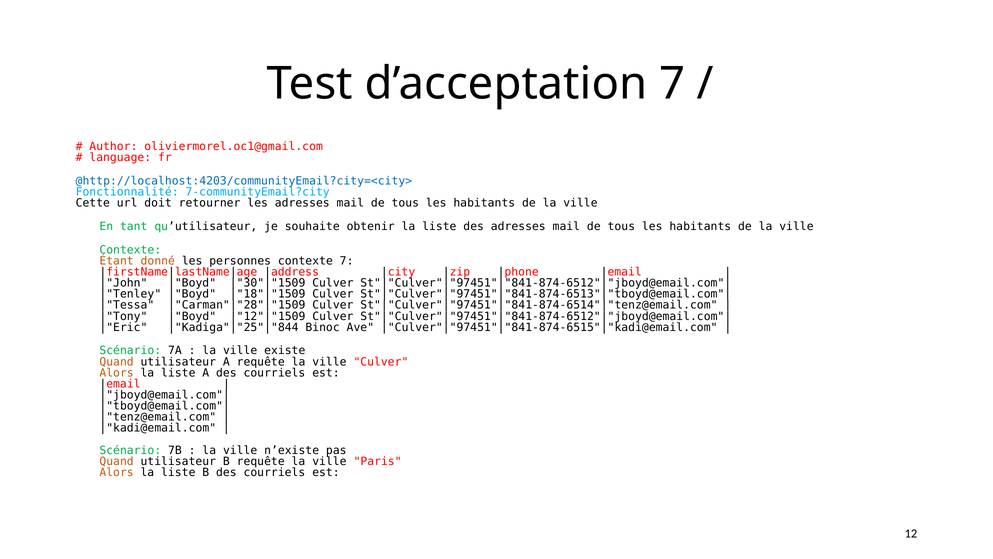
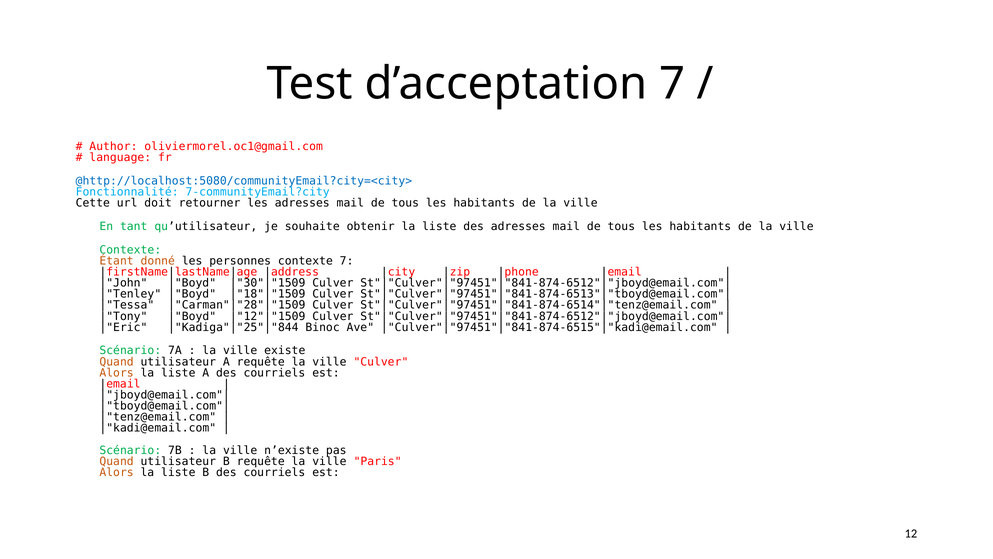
@http://localhost:4203/communityEmail?city=<city>: @http://localhost:4203/communityEmail?city=<city> -> @http://localhost:5080/communityEmail?city=<city>
